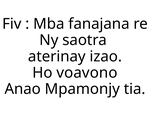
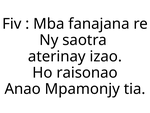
voavono: voavono -> raisonao
